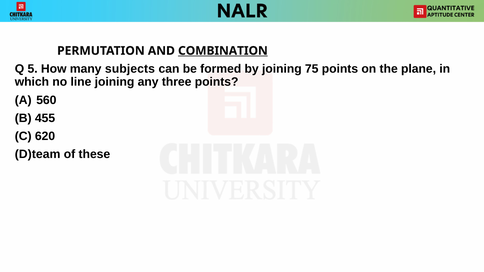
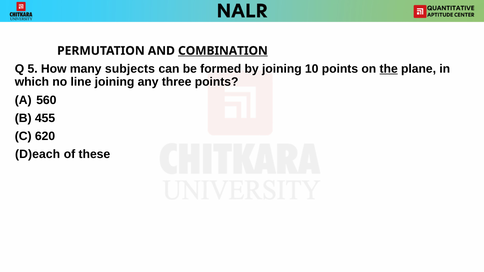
75: 75 -> 10
the underline: none -> present
D)team: D)team -> D)each
